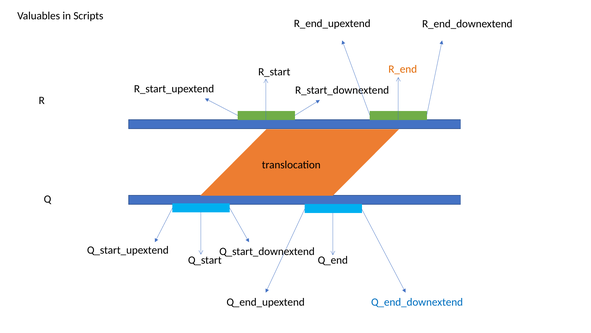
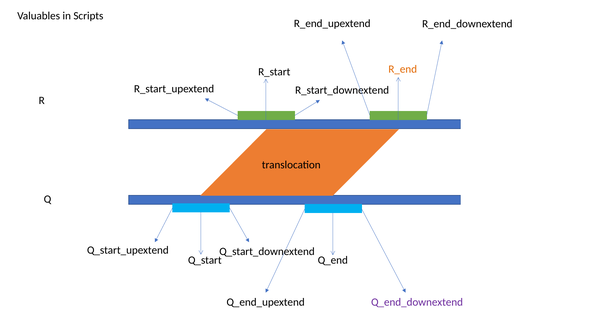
Q_end_downextend colour: blue -> purple
